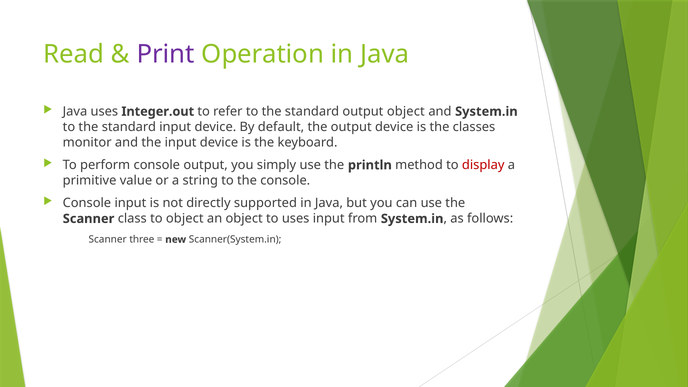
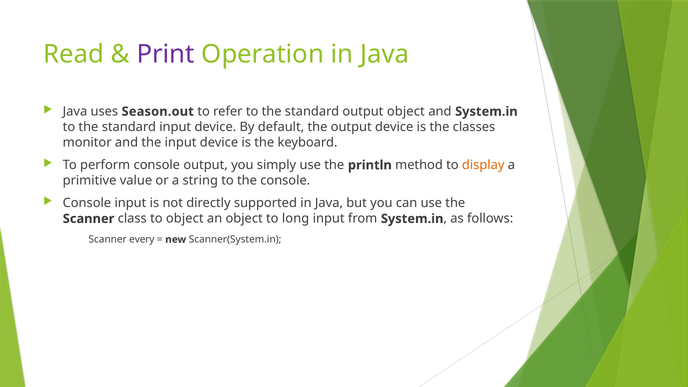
Integer.out: Integer.out -> Season.out
display colour: red -> orange
to uses: uses -> long
three: three -> every
